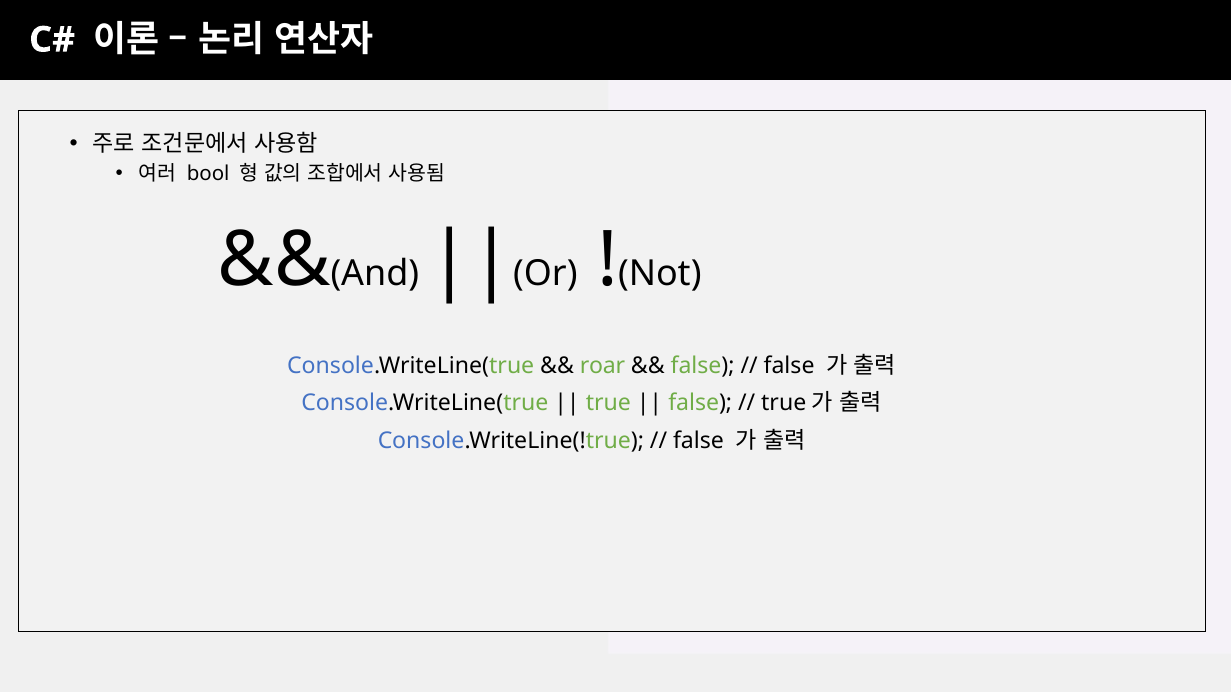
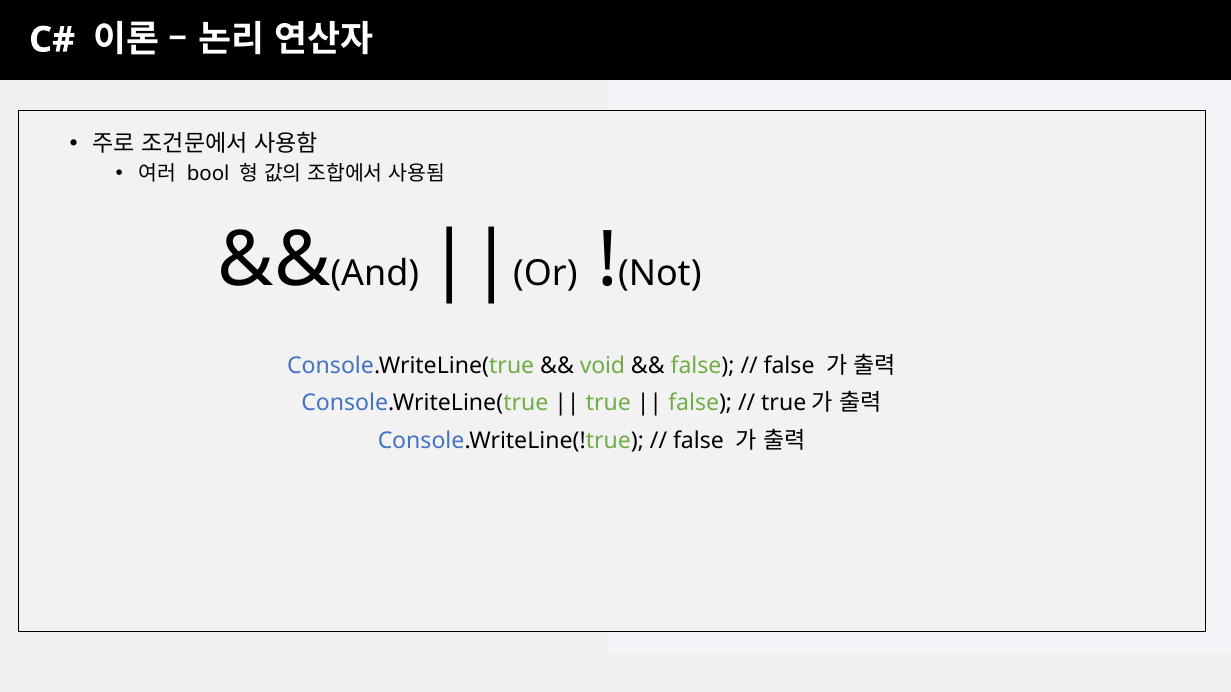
roar: roar -> void
